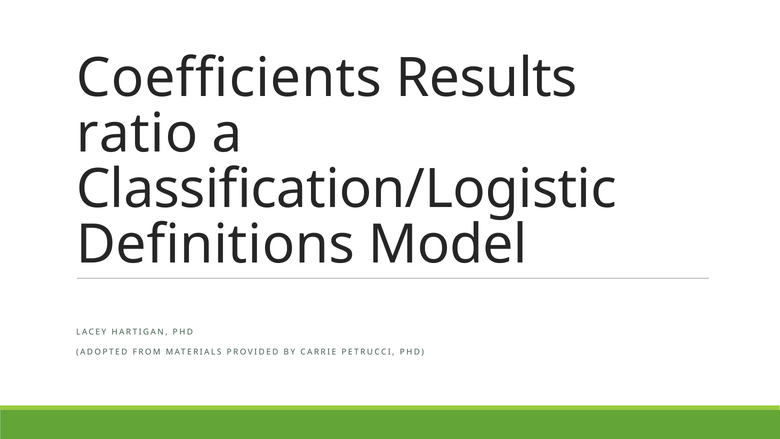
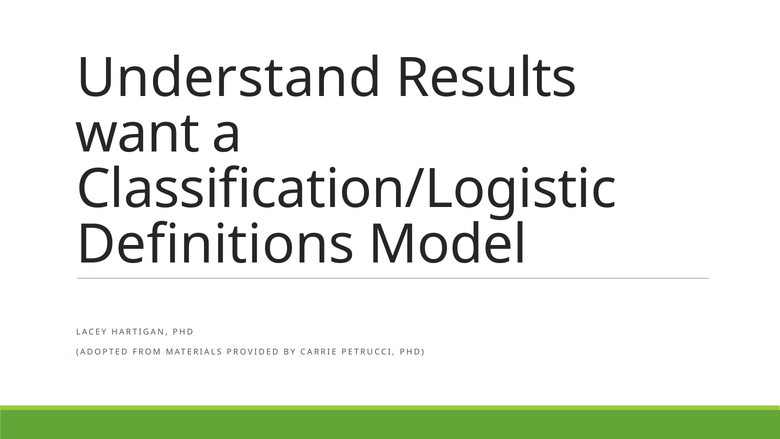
Coefficients: Coefficients -> Understand
ratio: ratio -> want
